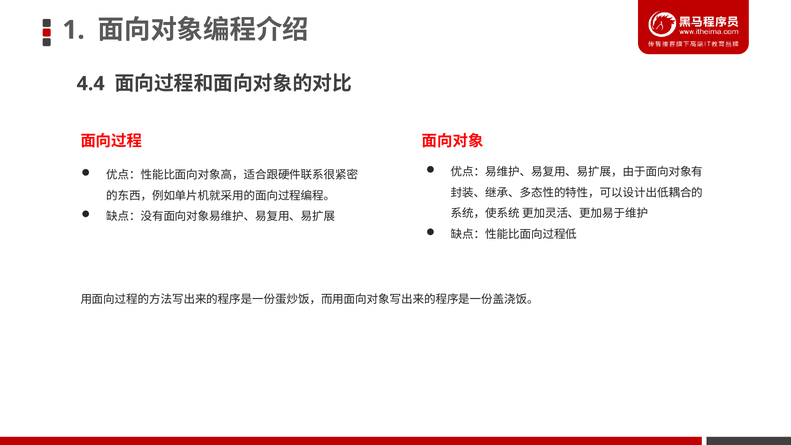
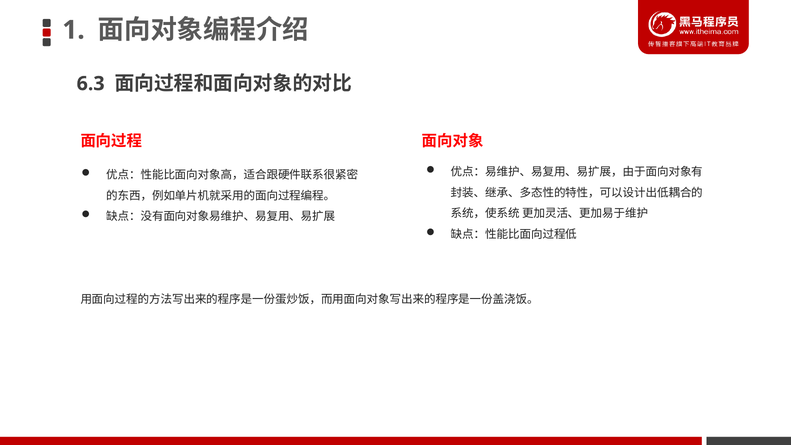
4.4: 4.4 -> 6.3
